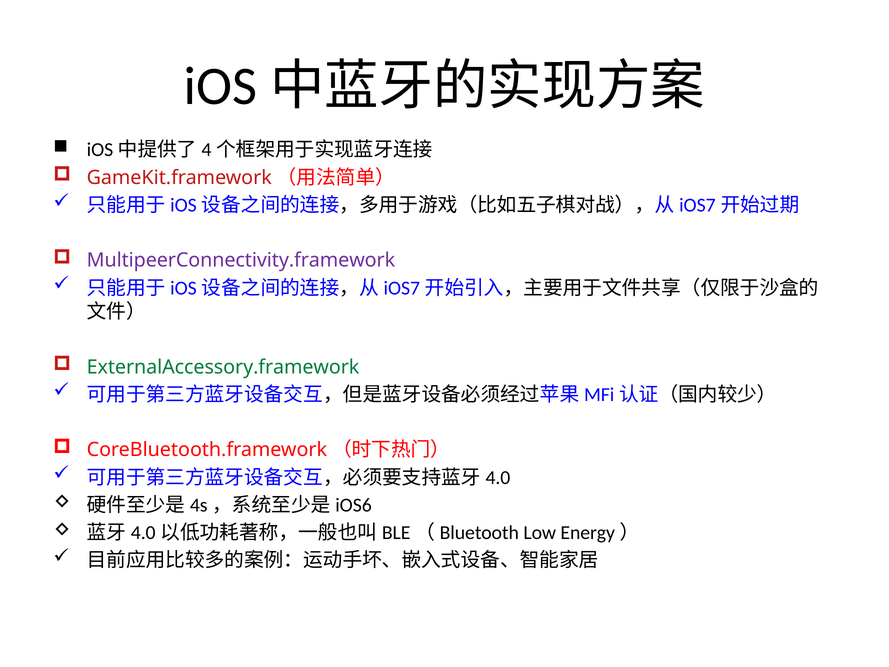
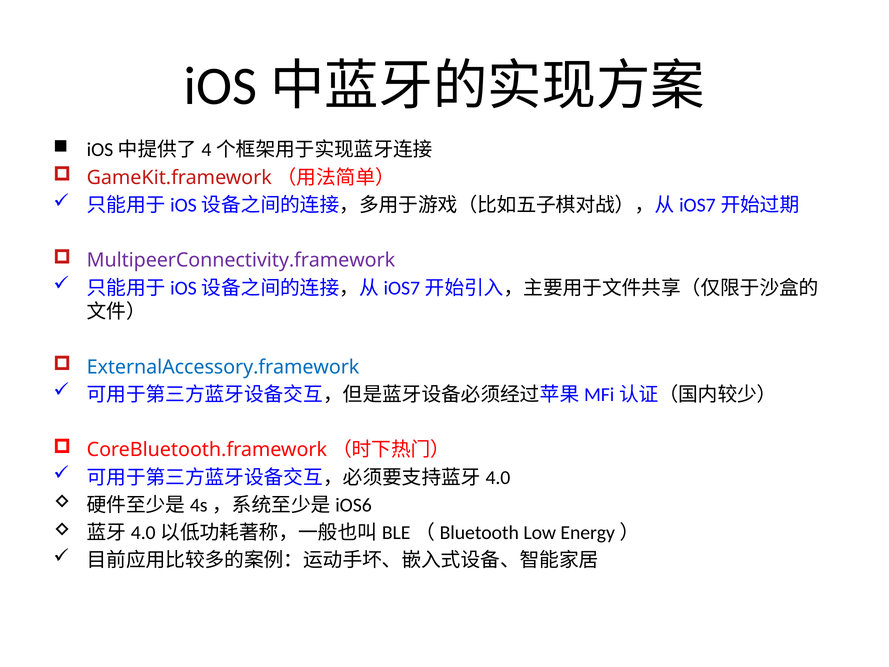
ExternalAccessory.framework colour: green -> blue
